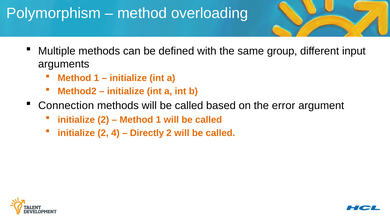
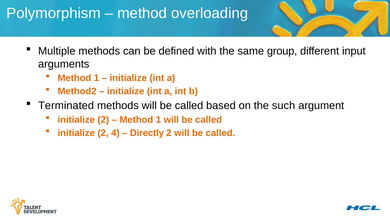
Connection: Connection -> Terminated
error: error -> such
